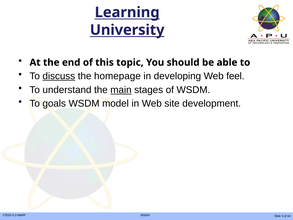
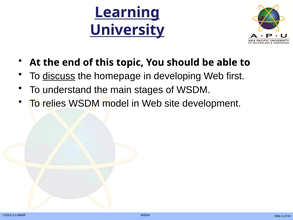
feel: feel -> first
main underline: present -> none
goals: goals -> relies
